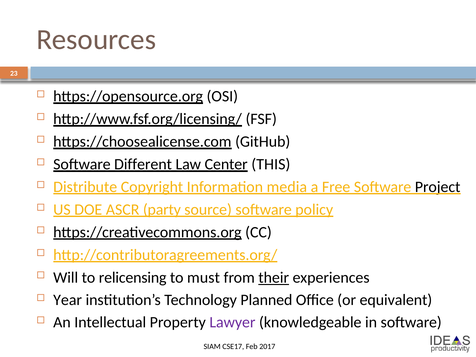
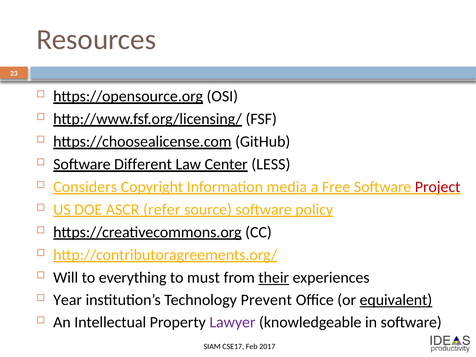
THIS: THIS -> LESS
Distribute: Distribute -> Considers
Project colour: black -> red
party: party -> refer
relicensing: relicensing -> everything
Planned: Planned -> Prevent
equivalent underline: none -> present
